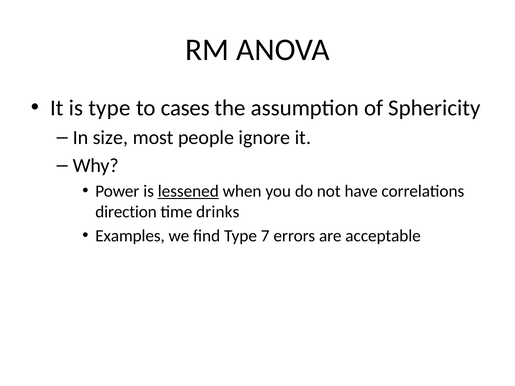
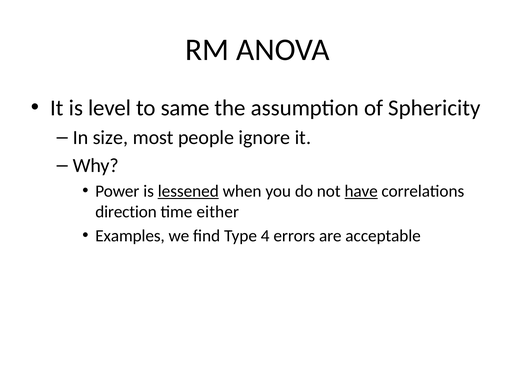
is type: type -> level
cases: cases -> same
have underline: none -> present
drinks: drinks -> either
7: 7 -> 4
